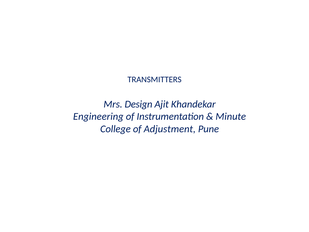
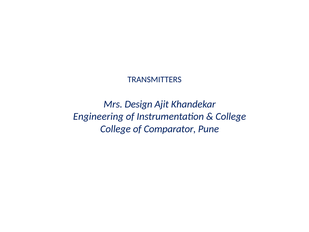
Minute at (231, 116): Minute -> College
Adjustment: Adjustment -> Comparator
